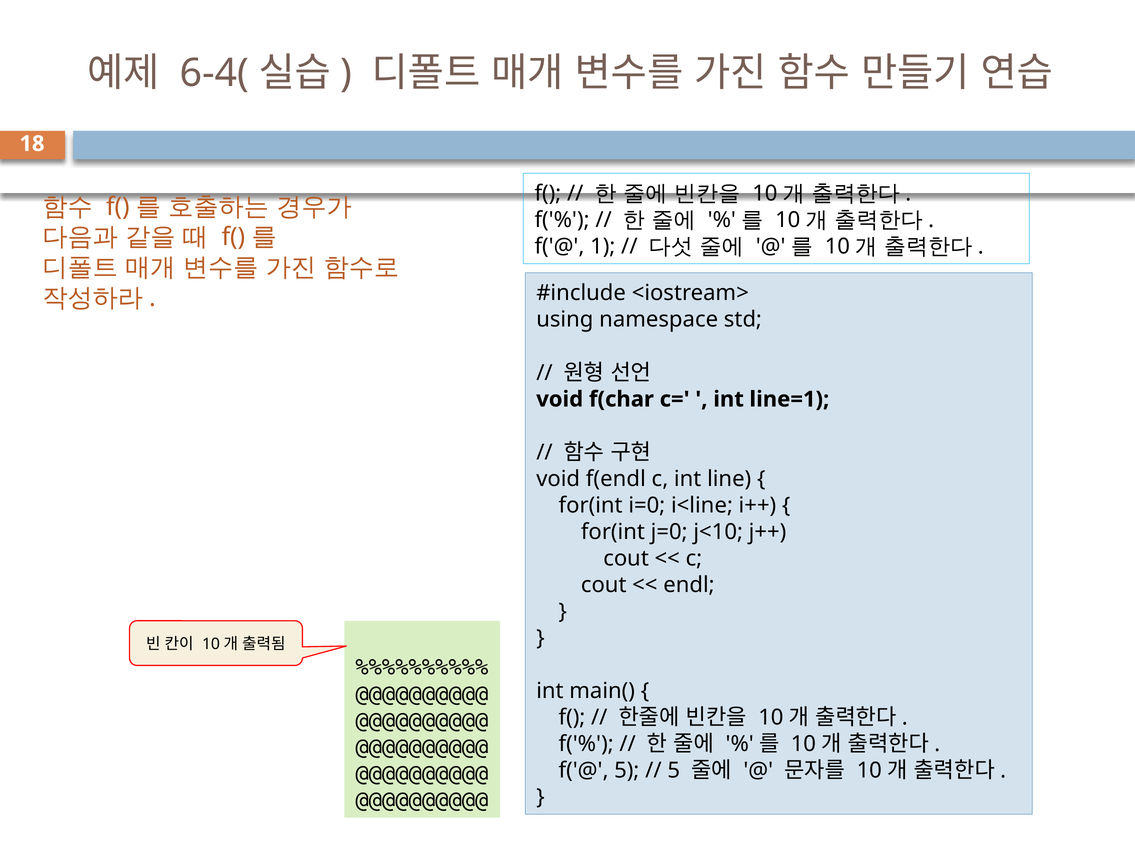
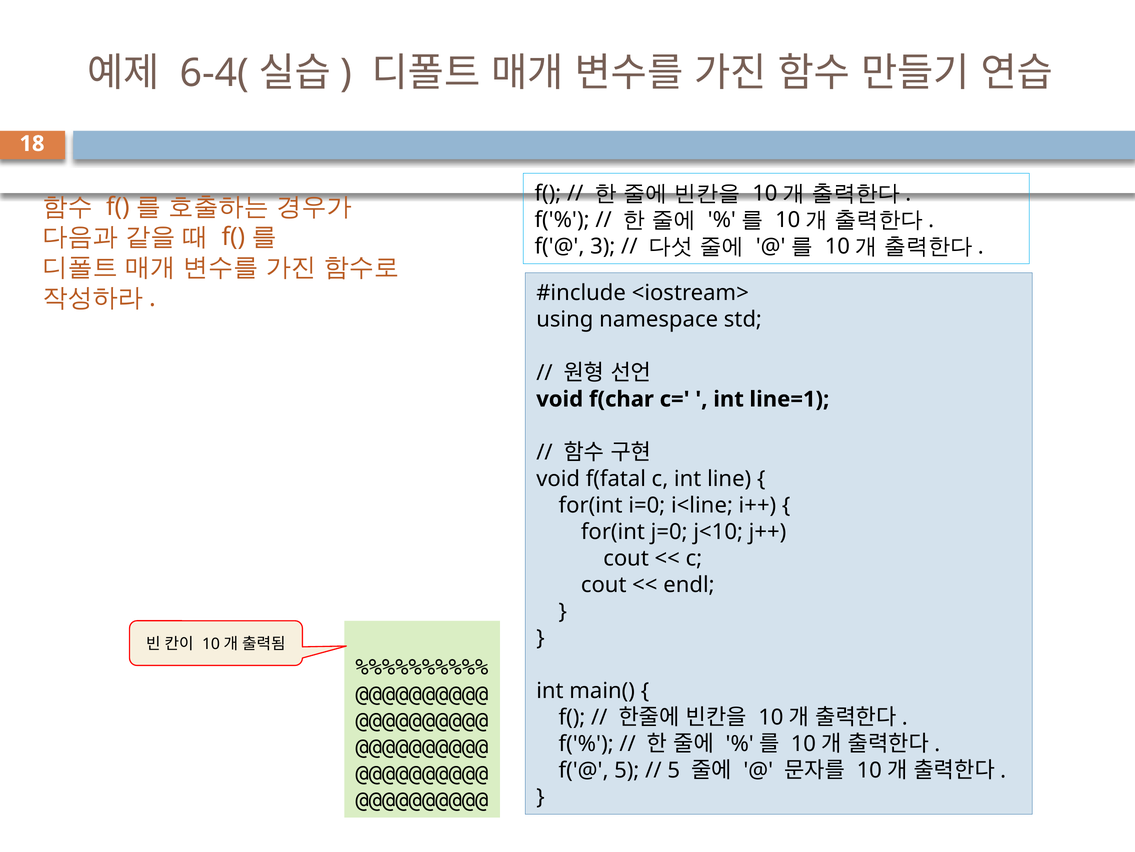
1: 1 -> 3
f(endl: f(endl -> f(fatal
